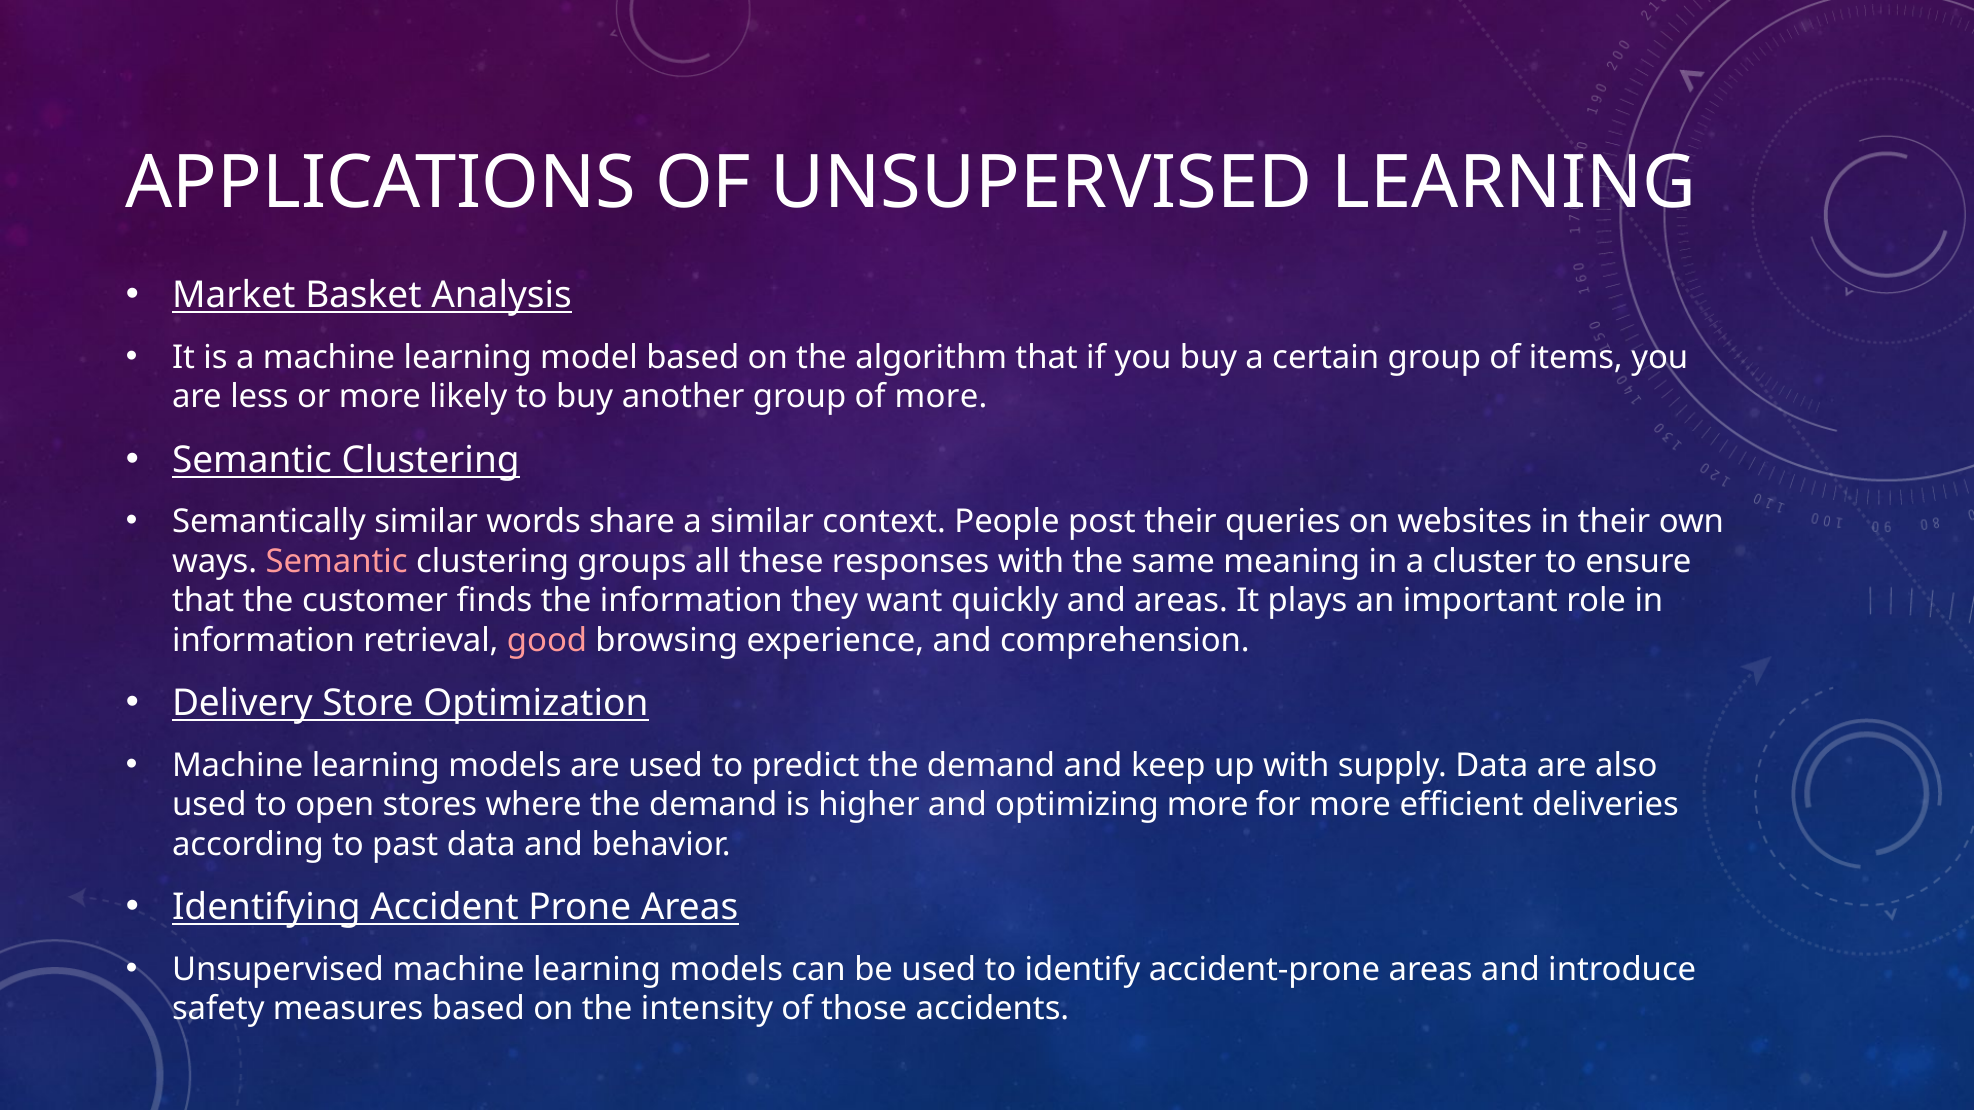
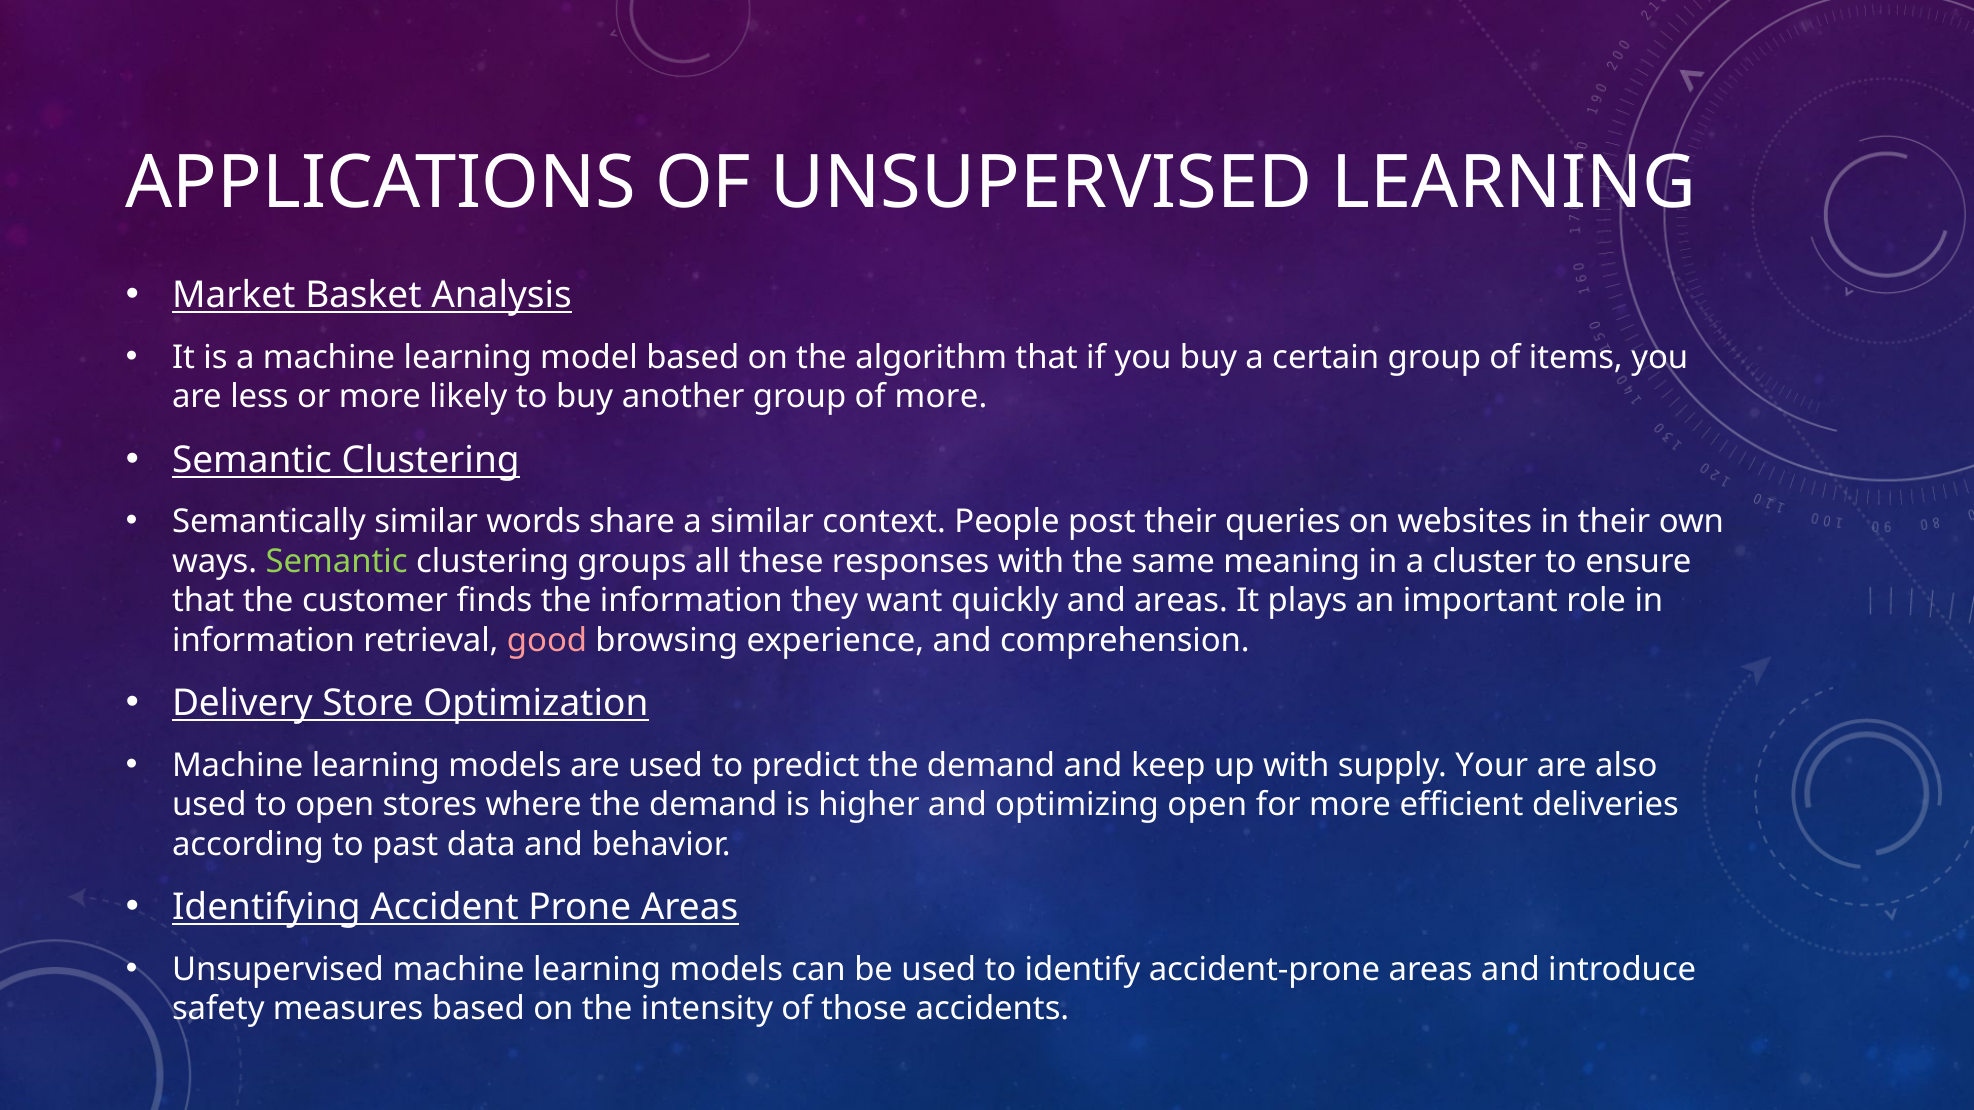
Semantic at (337, 562) colour: pink -> light green
supply Data: Data -> Your
optimizing more: more -> open
